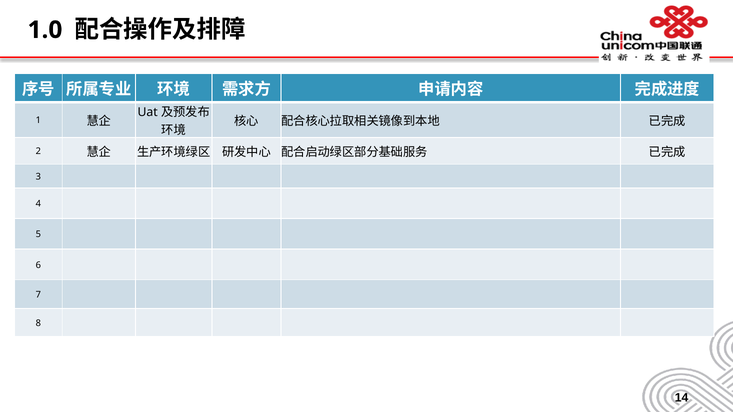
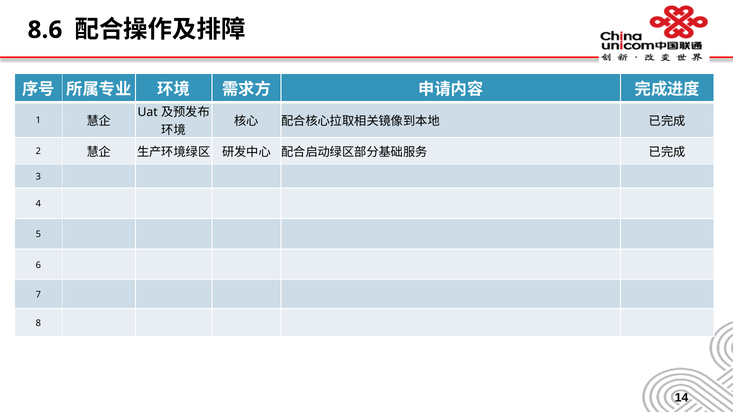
1.0: 1.0 -> 8.6
